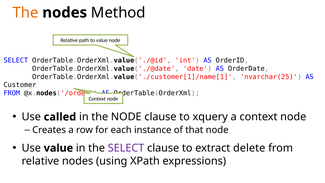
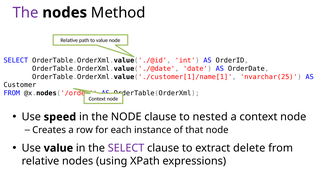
The at (25, 13) colour: orange -> purple
called: called -> speed
xquery: xquery -> nested
